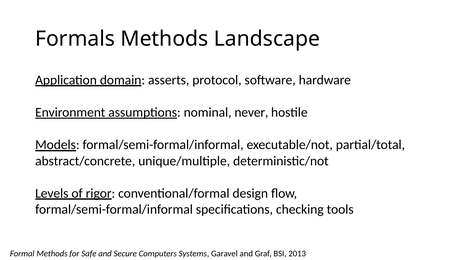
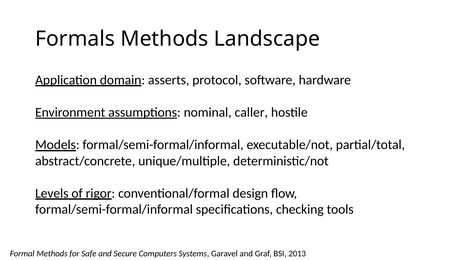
never: never -> caller
